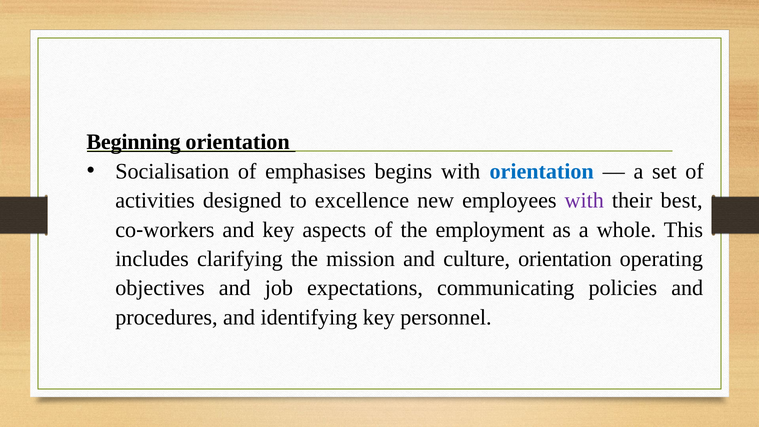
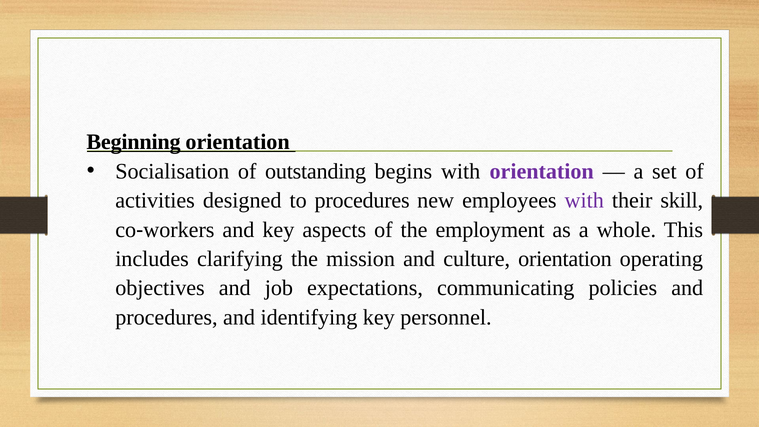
emphasises: emphasises -> outstanding
orientation at (542, 171) colour: blue -> purple
to excellence: excellence -> procedures
best: best -> skill
